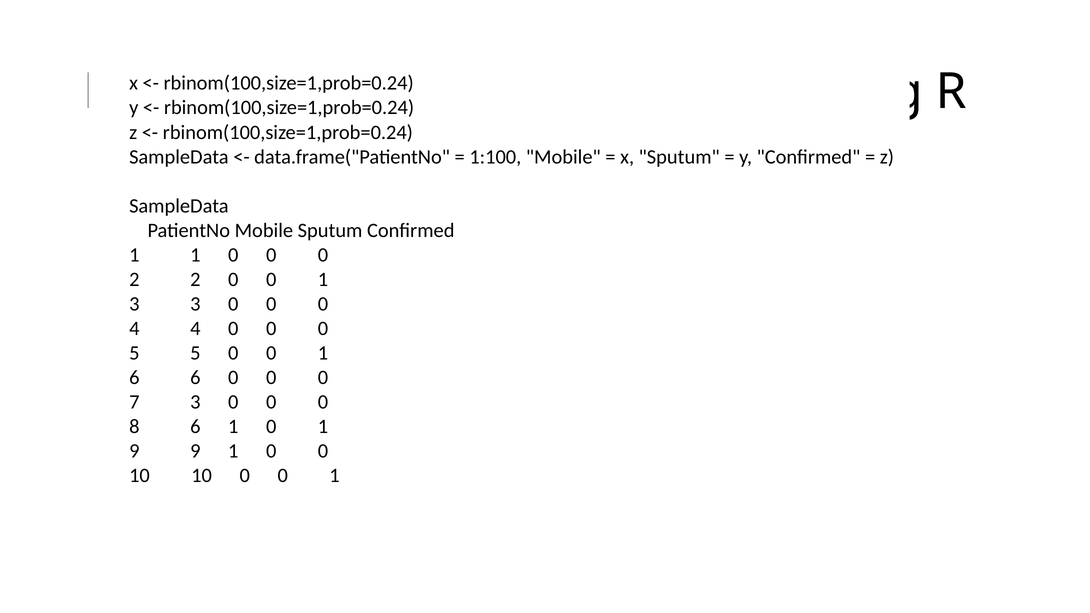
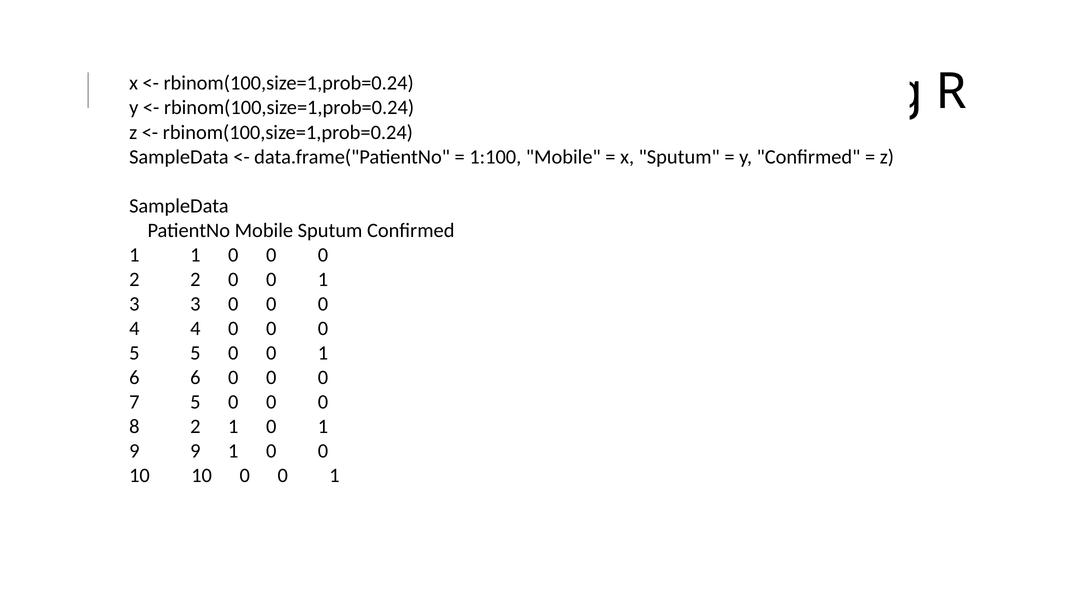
7 3: 3 -> 5
8 6: 6 -> 2
